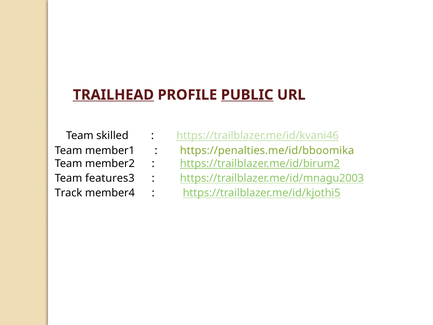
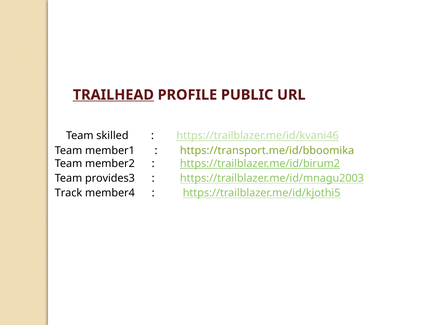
PUBLIC underline: present -> none
https://penalties.me/id/bboomika: https://penalties.me/id/bboomika -> https://transport.me/id/bboomika
features3: features3 -> provides3
